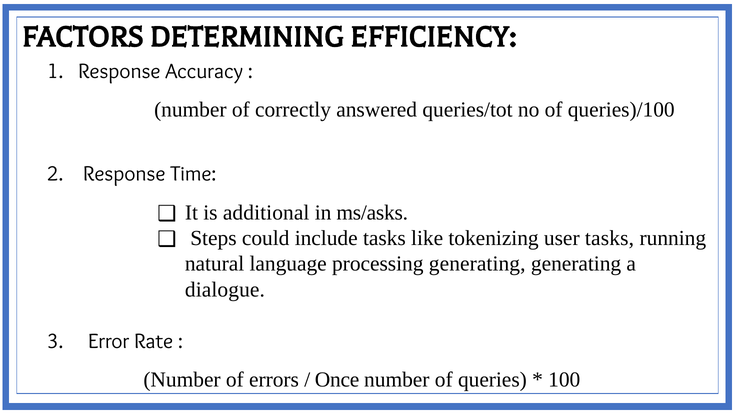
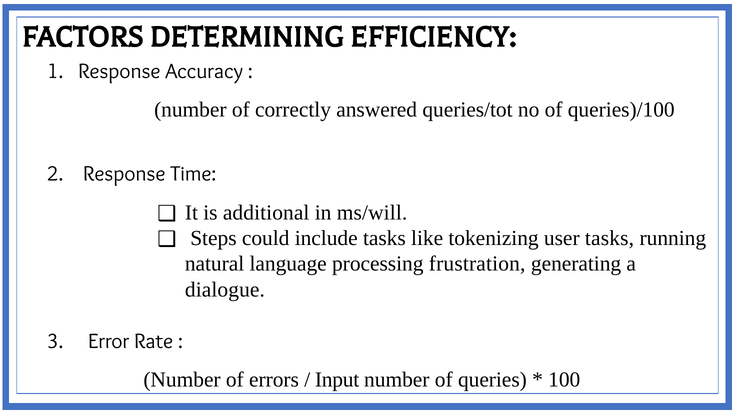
ms/asks: ms/asks -> ms/will
processing generating: generating -> frustration
Once: Once -> Input
